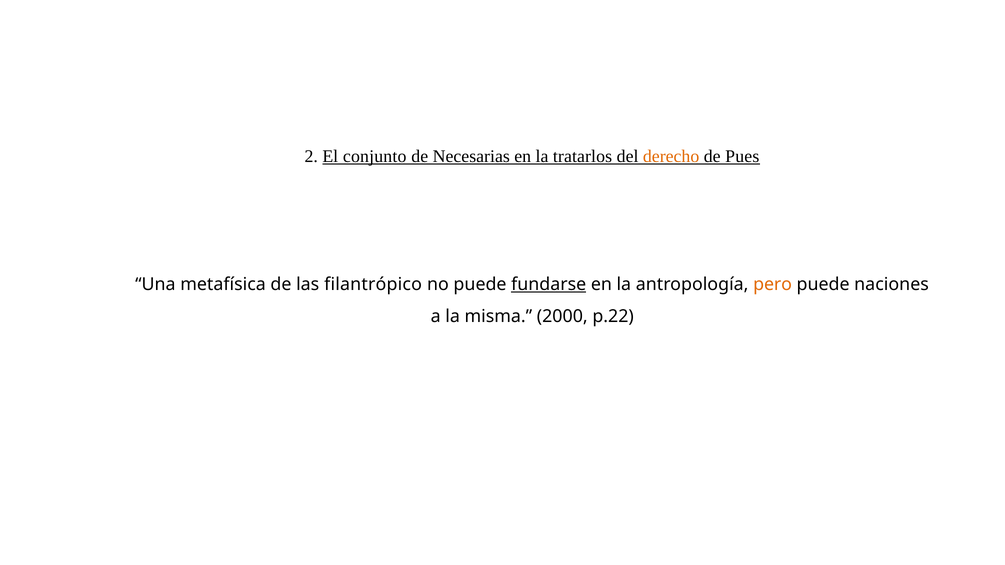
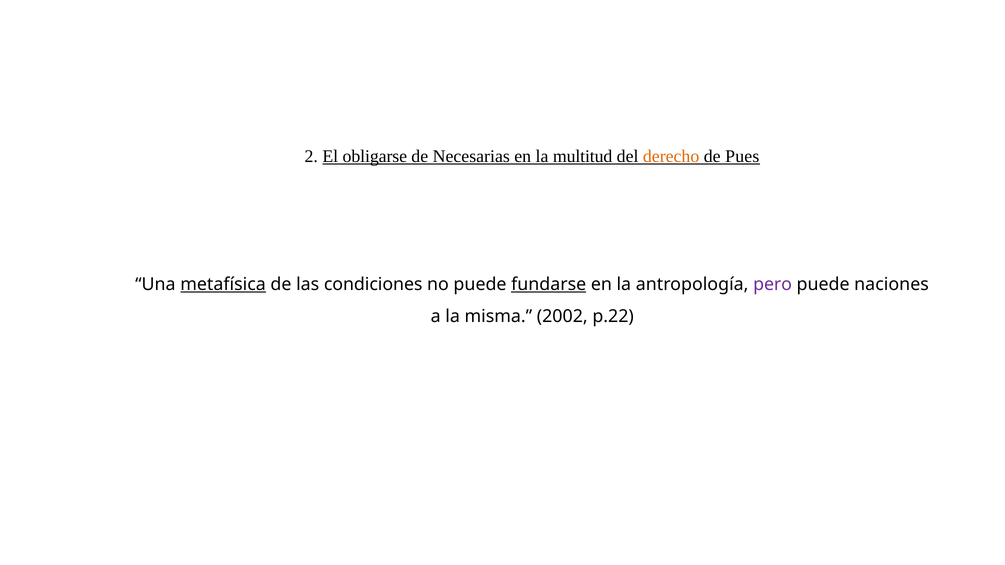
conjunto: conjunto -> obligarse
tratarlos: tratarlos -> multitud
metafísica underline: none -> present
filantrópico: filantrópico -> condiciones
pero colour: orange -> purple
2000: 2000 -> 2002
